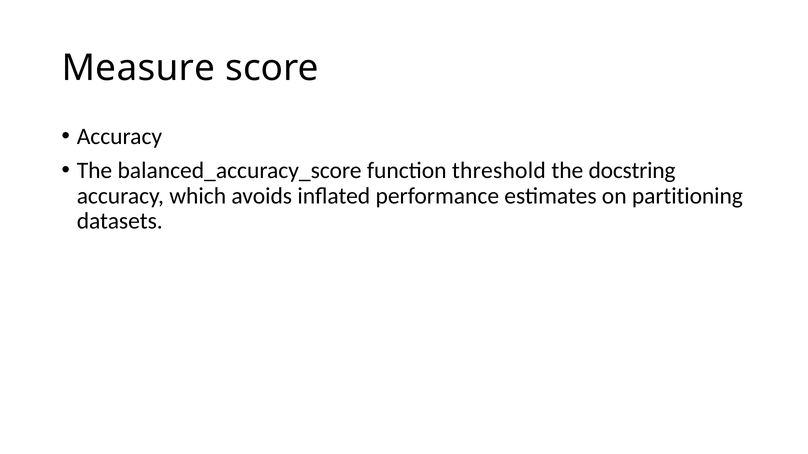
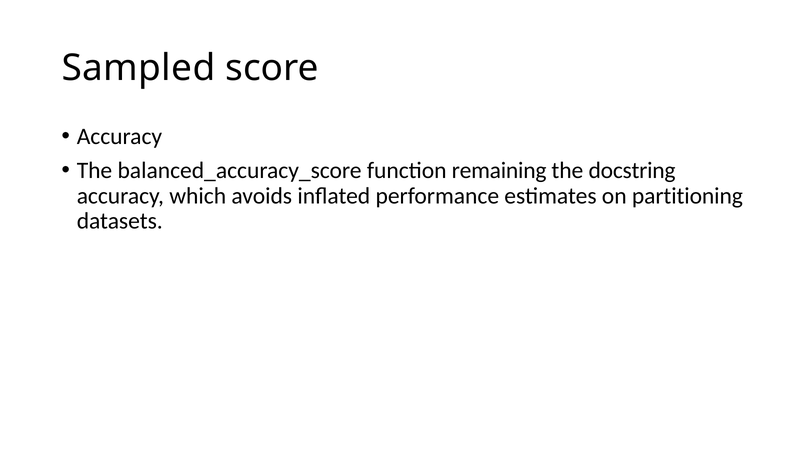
Measure: Measure -> Sampled
threshold: threshold -> remaining
